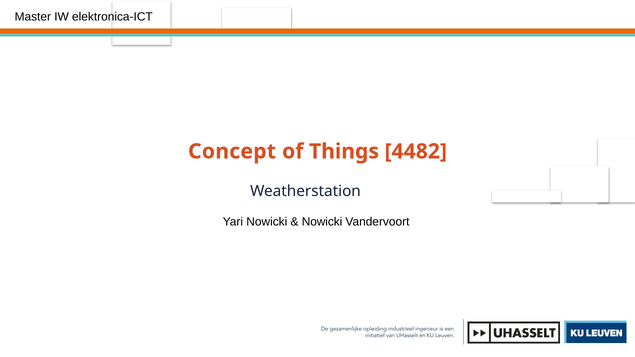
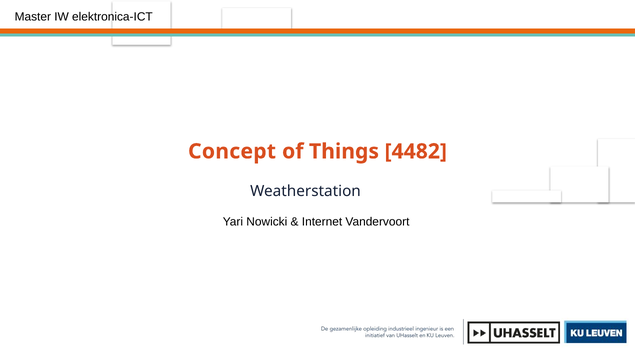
Nowicki at (322, 222): Nowicki -> Internet
